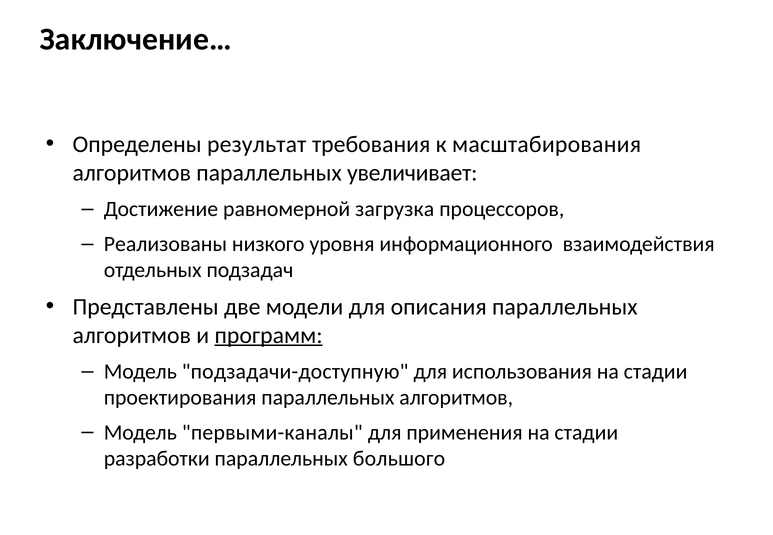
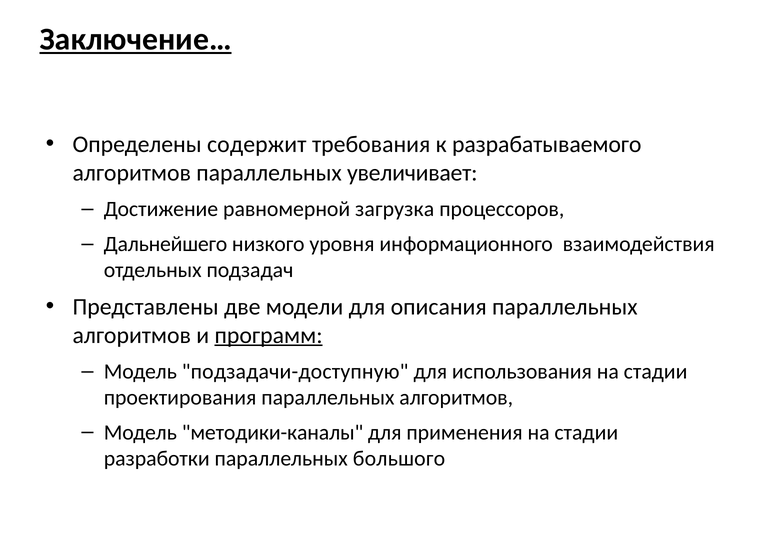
Заключение… underline: none -> present
результат: результат -> содержит
масштабирования: масштабирования -> разрабатываемого
Реализованы: Реализованы -> Дальнейшего
первыми-каналы: первыми-каналы -> методики-каналы
